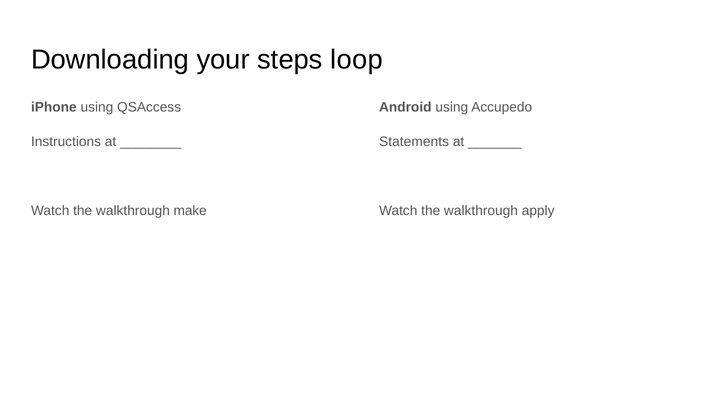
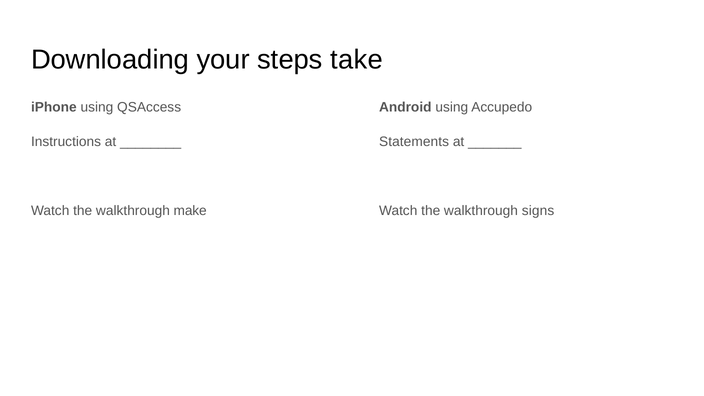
loop: loop -> take
apply: apply -> signs
